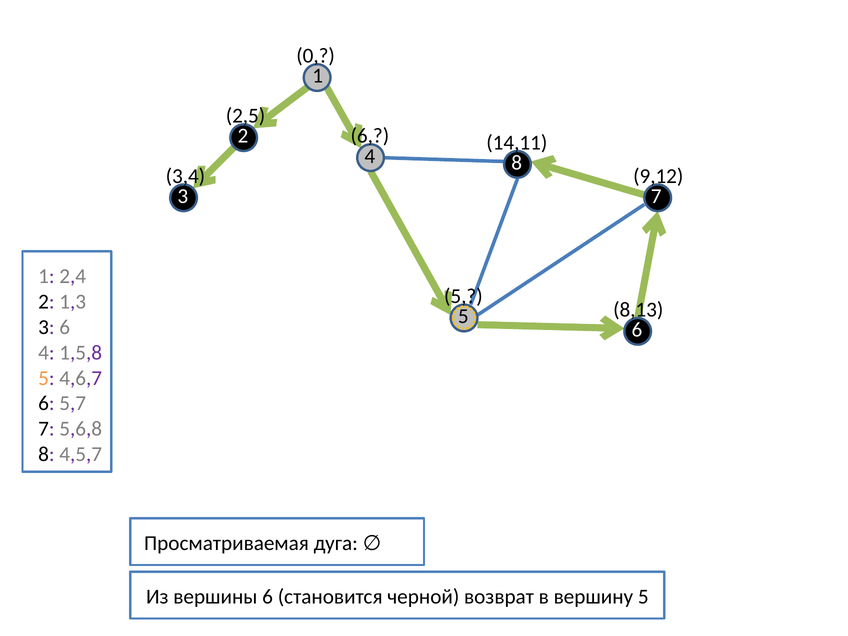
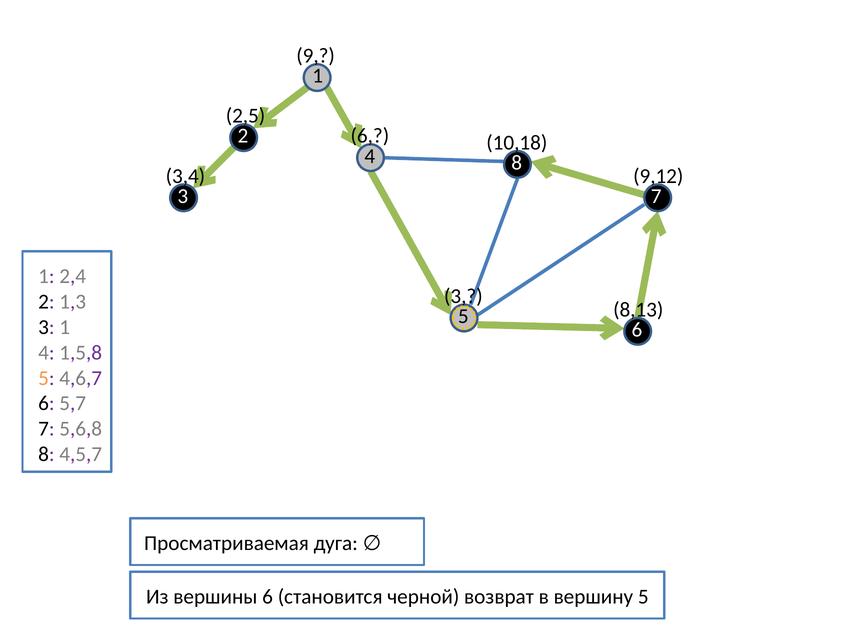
0: 0 -> 9
14,11: 14,11 -> 10,18
5 at (463, 296): 5 -> 3
3 6: 6 -> 1
